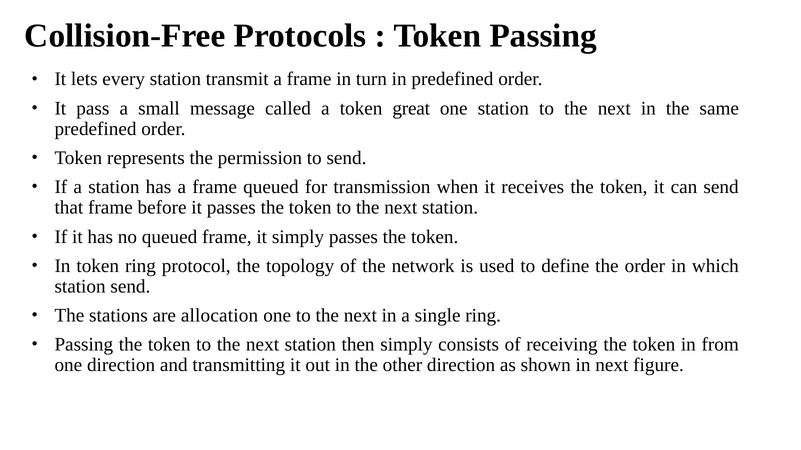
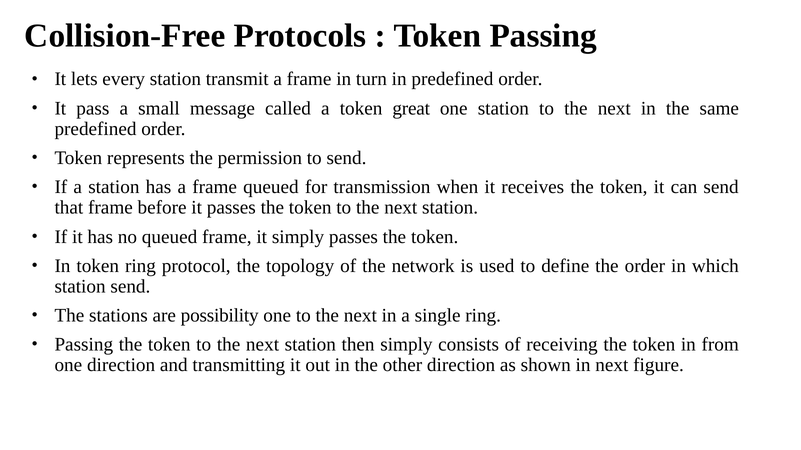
allocation: allocation -> possibility
